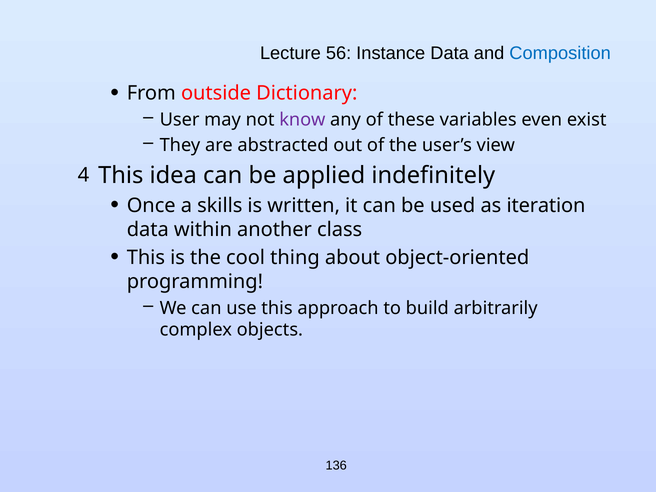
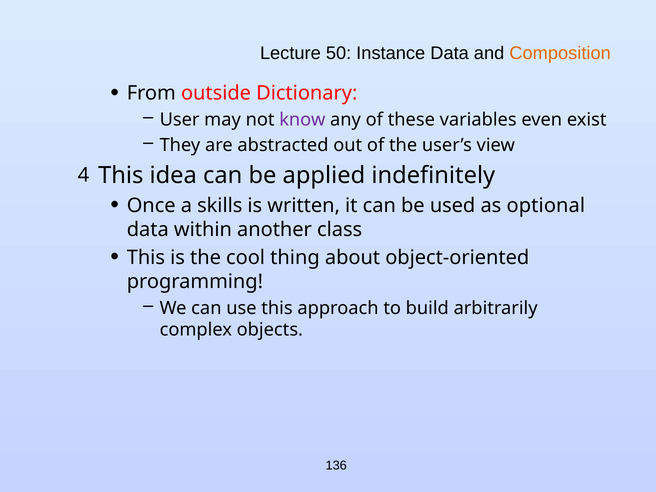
56: 56 -> 50
Composition colour: blue -> orange
iteration: iteration -> optional
